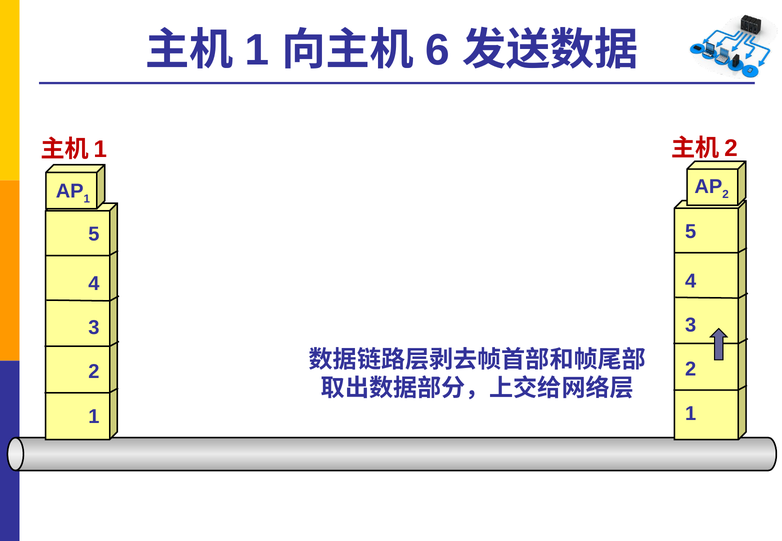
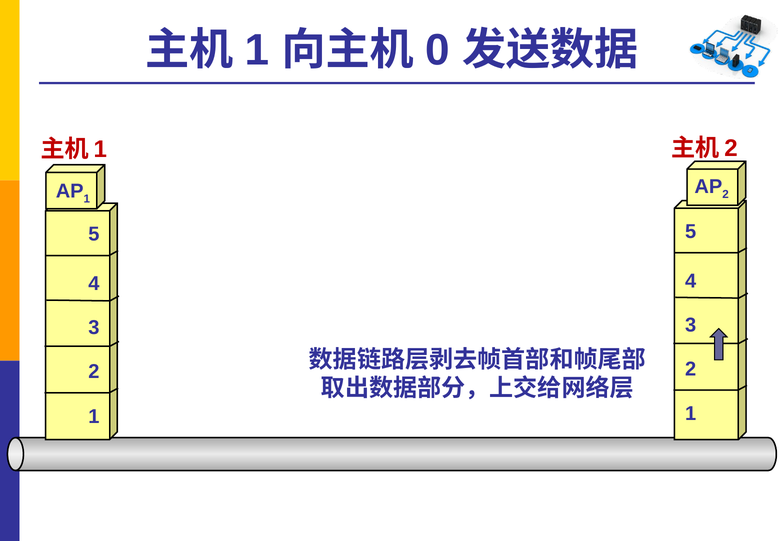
6: 6 -> 0
